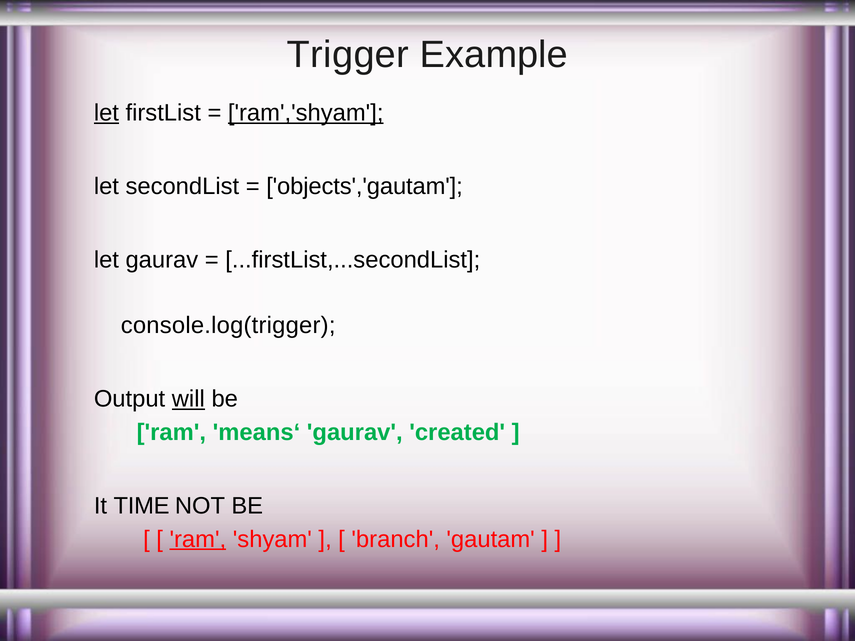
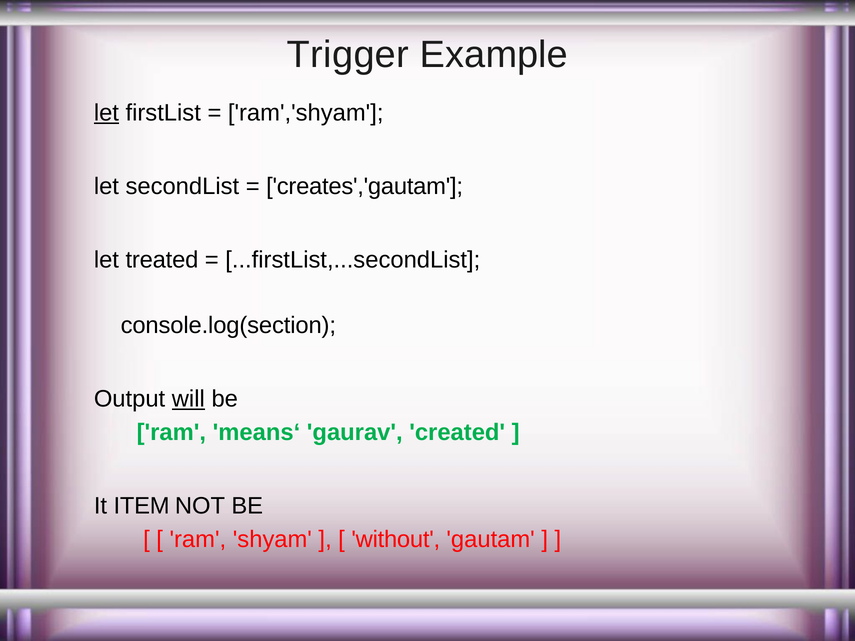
ram','shyam underline: present -> none
objects','gautam: objects','gautam -> creates','gautam
let gaurav: gaurav -> treated
console.log(trigger: console.log(trigger -> console.log(section
TIME: TIME -> ITEM
ram at (198, 539) underline: present -> none
branch: branch -> without
